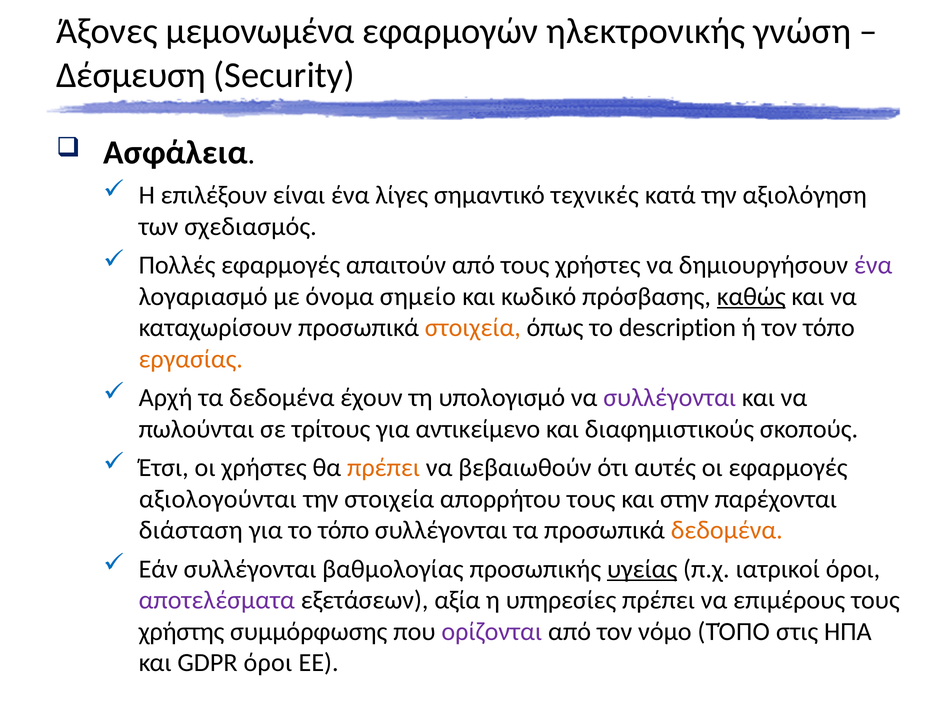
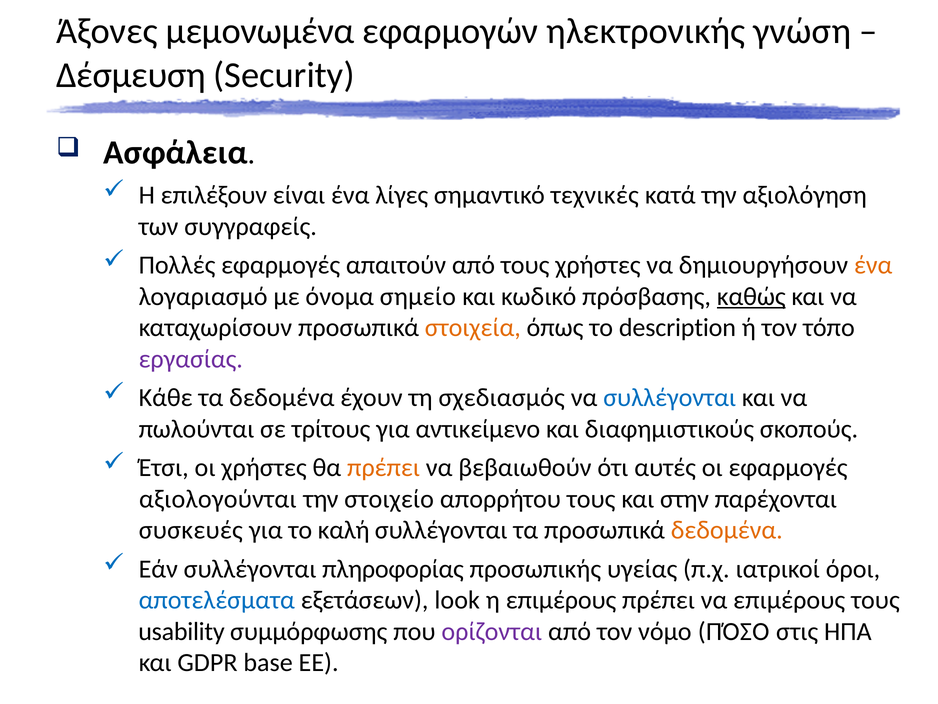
σχεδιασμός: σχεδιασμός -> συγγραφείς
ένα at (873, 265) colour: purple -> orange
εργασίας colour: orange -> purple
Αρχή: Αρχή -> Κάθε
υπολογισμό: υπολογισμό -> σχεδιασμός
συλλέγονται at (670, 397) colour: purple -> blue
την στοιχεία: στοιχεία -> στοιχείο
διάσταση: διάσταση -> συσκευές
το τόπο: τόπο -> καλή
βαθμολογίας: βαθμολογίας -> πληροφορίας
υγείας underline: present -> none
αποτελέσματα colour: purple -> blue
αξία: αξία -> look
η υπηρεσίες: υπηρεσίες -> επιμέρους
χρήστης: χρήστης -> usability
νόμο ΤΌΠΟ: ΤΌΠΟ -> ΠΌΣΟ
GDPR όροι: όροι -> base
